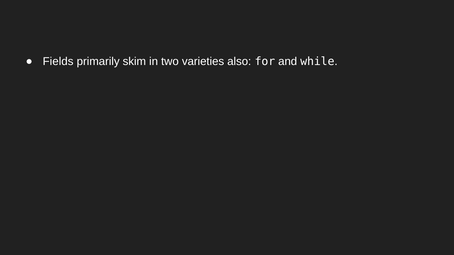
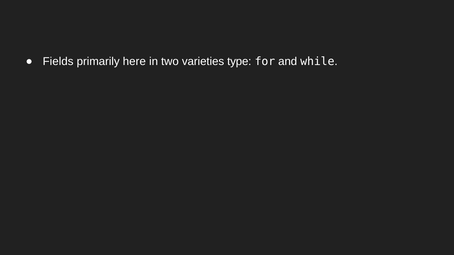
skim: skim -> here
also: also -> type
